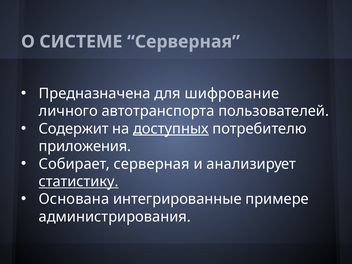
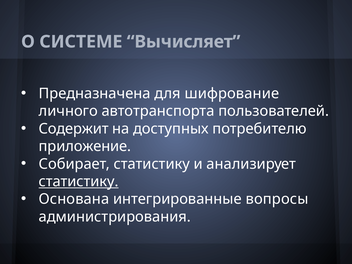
СИСТЕМЕ Серверная: Серверная -> Вычисляет
доступных underline: present -> none
приложения: приложения -> приложение
Собирает серверная: серверная -> статистику
примере: примере -> вопросы
